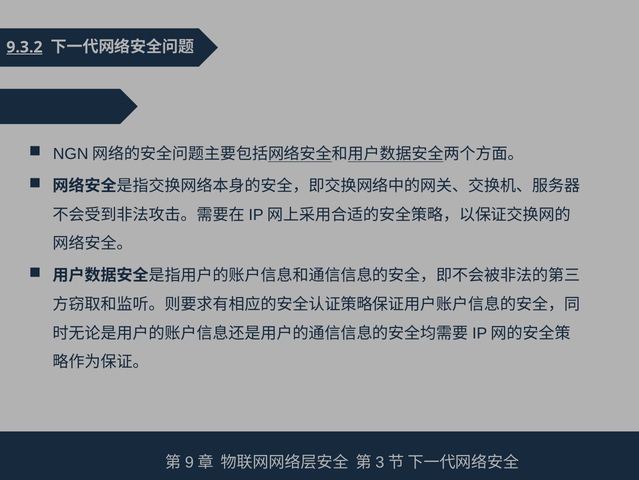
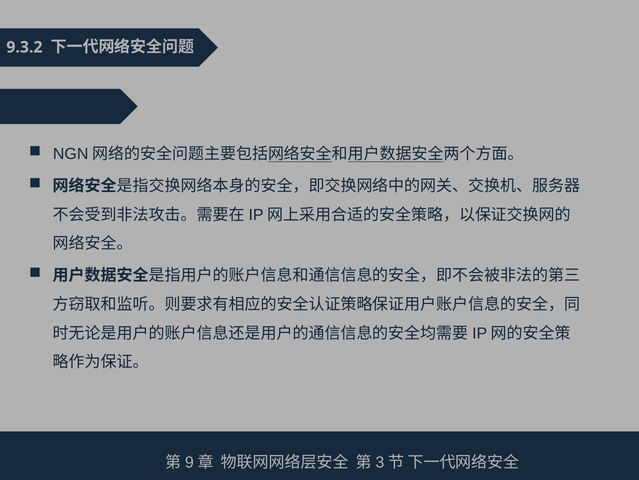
9.3.2 underline: present -> none
